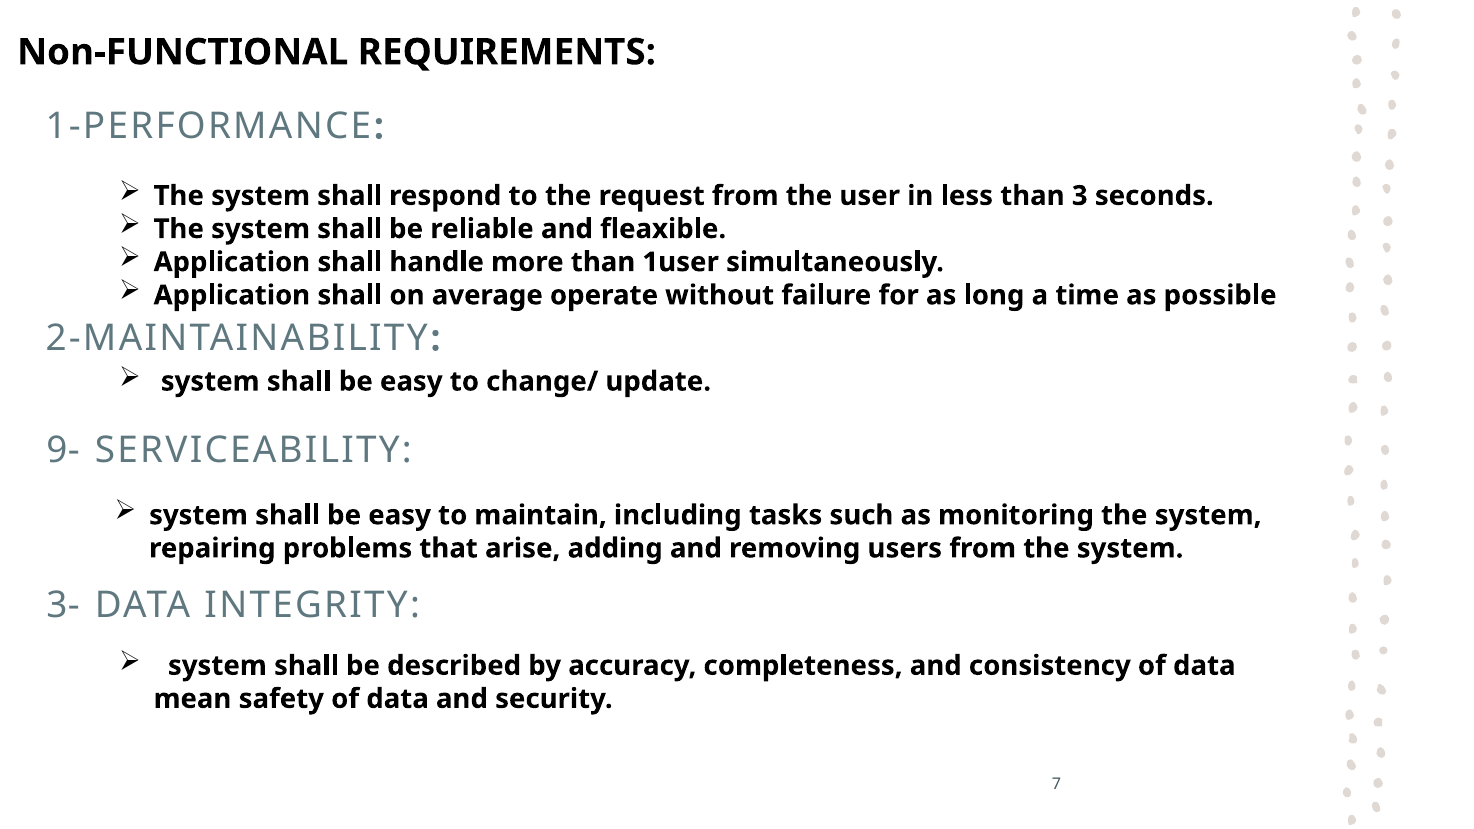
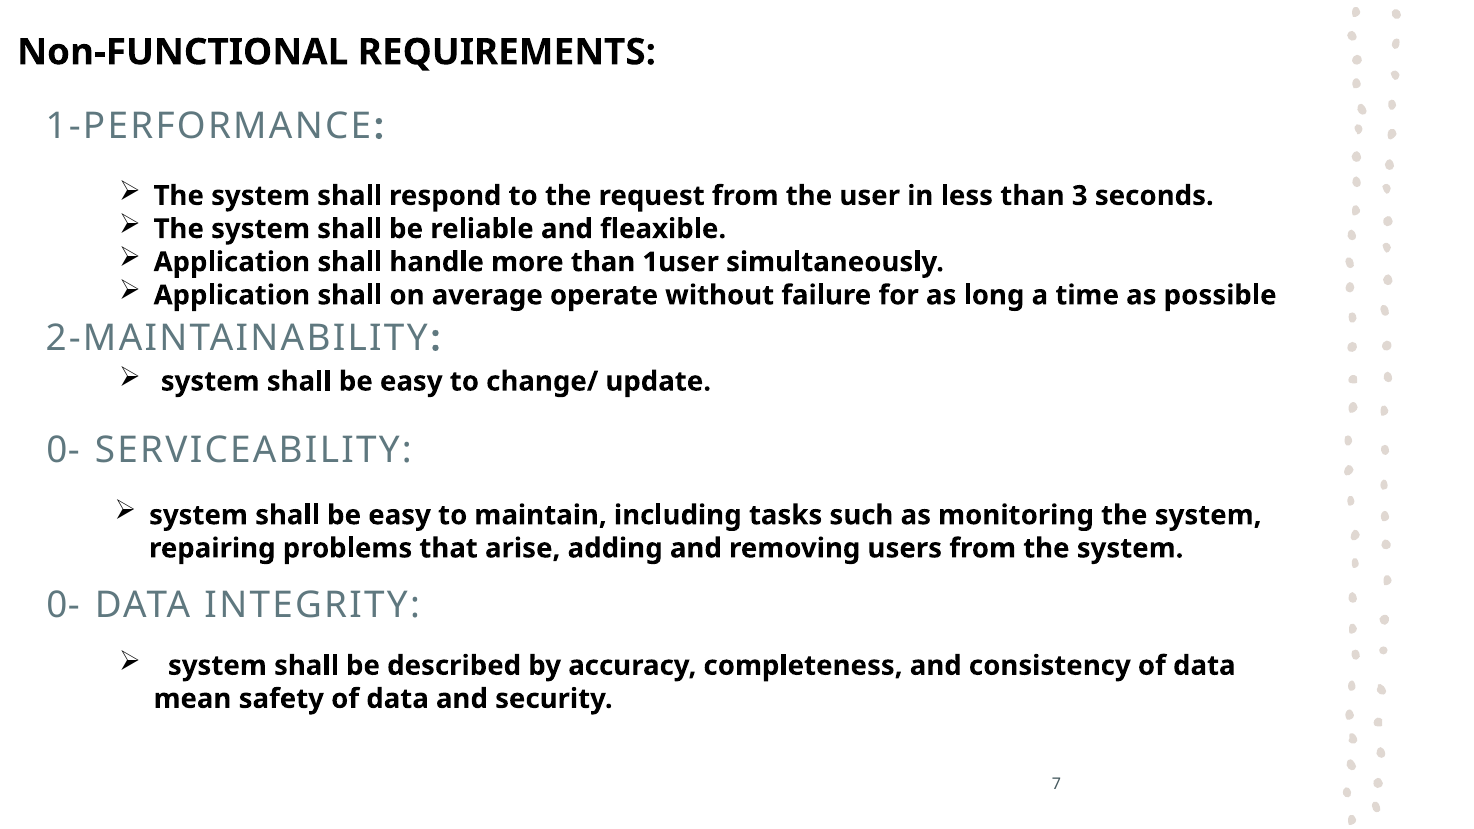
9- at (63, 451): 9- -> 0-
3- at (63, 605): 3- -> 0-
